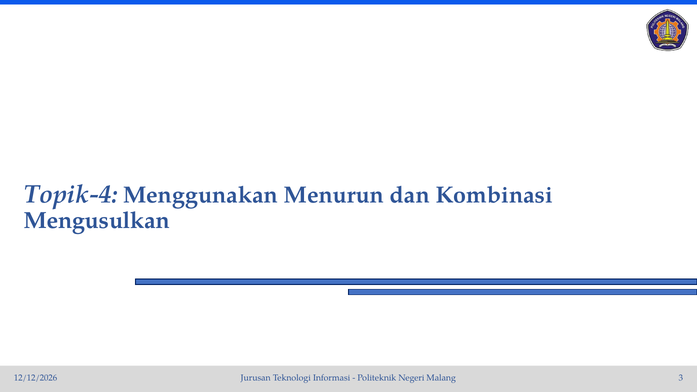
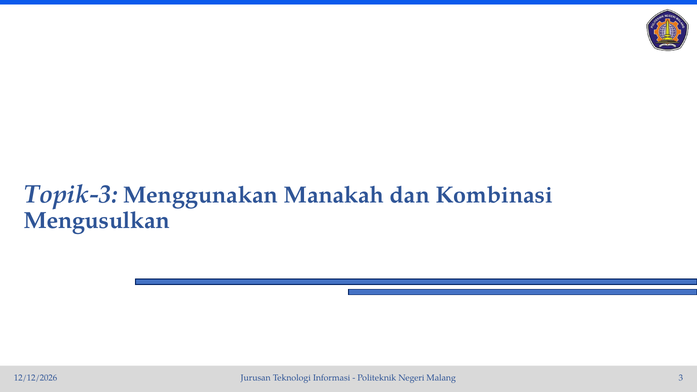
Topik-4: Topik-4 -> Topik-3
Menurun: Menurun -> Manakah
